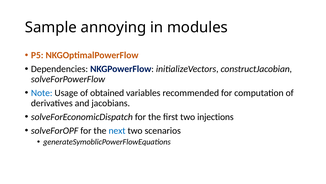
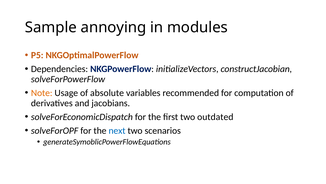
Note colour: blue -> orange
obtained: obtained -> absolute
injections: injections -> outdated
